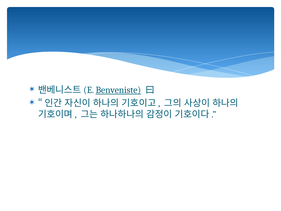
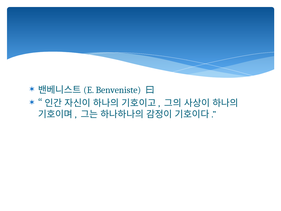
Benveniste underline: present -> none
